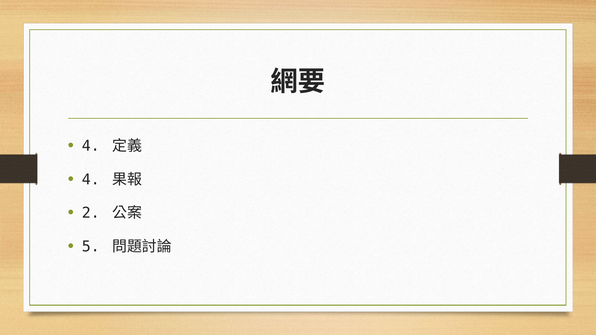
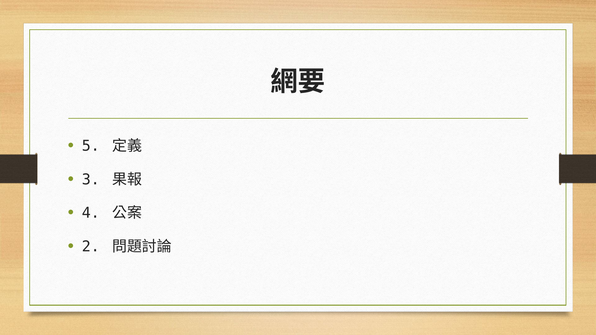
4 at (91, 146): 4 -> 5
4 at (91, 180): 4 -> 3
2: 2 -> 4
5: 5 -> 2
